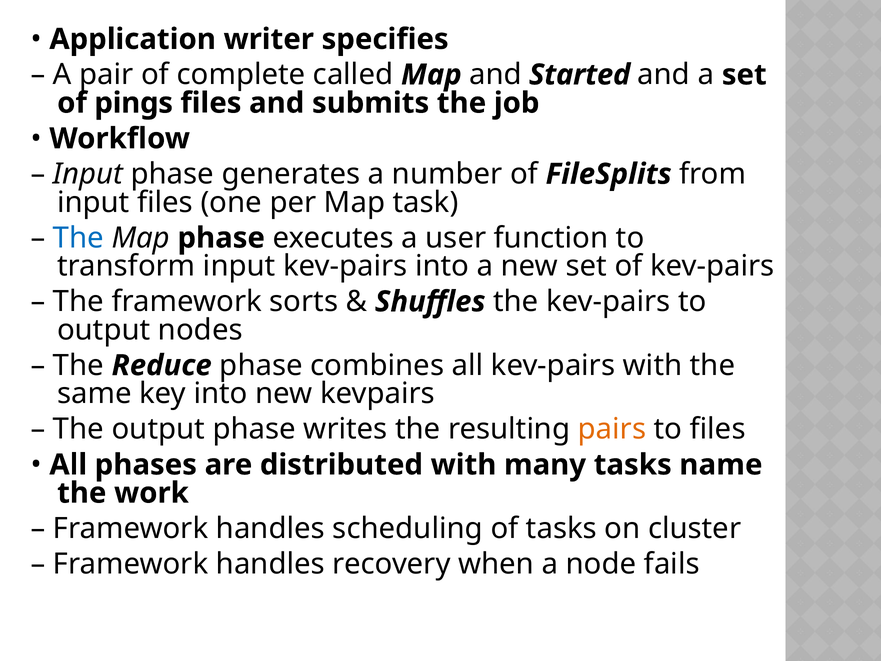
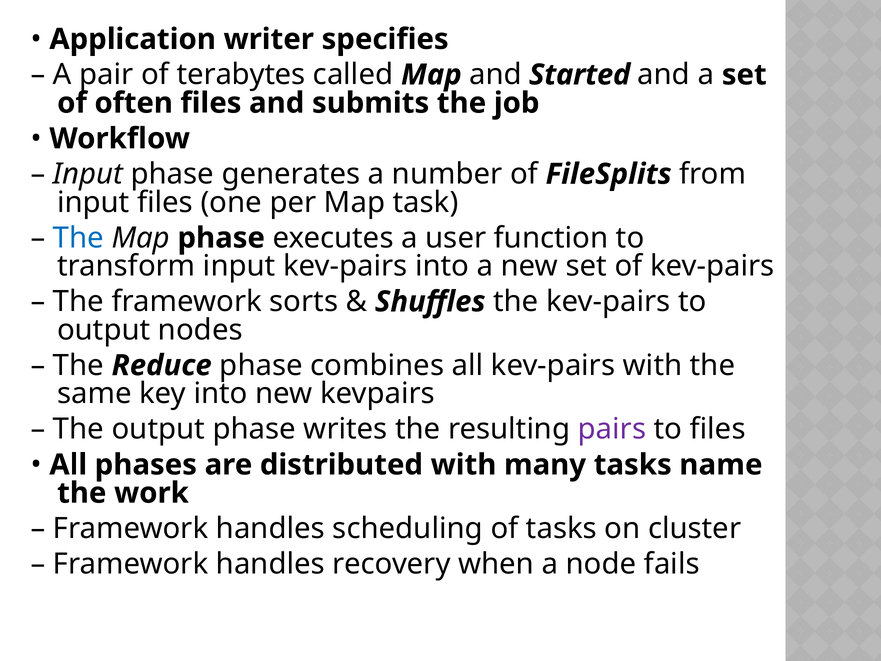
complete: complete -> terabytes
pings: pings -> often
pairs colour: orange -> purple
